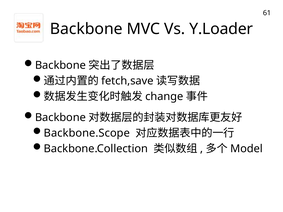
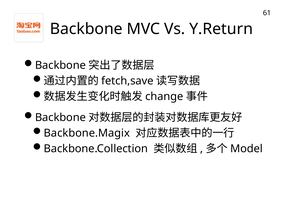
Y.Loader: Y.Loader -> Y.Return
Backbone.Scope: Backbone.Scope -> Backbone.Magix
